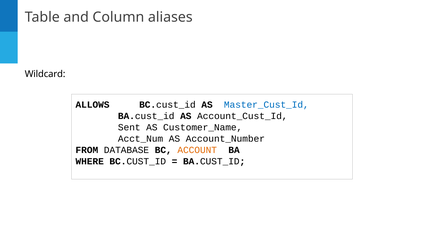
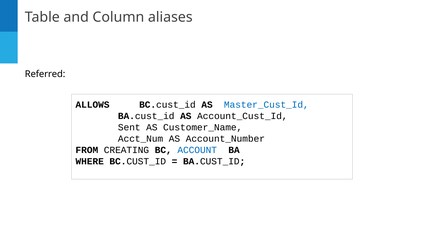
Wildcard: Wildcard -> Referred
DATABASE: DATABASE -> CREATING
ACCOUNT colour: orange -> blue
